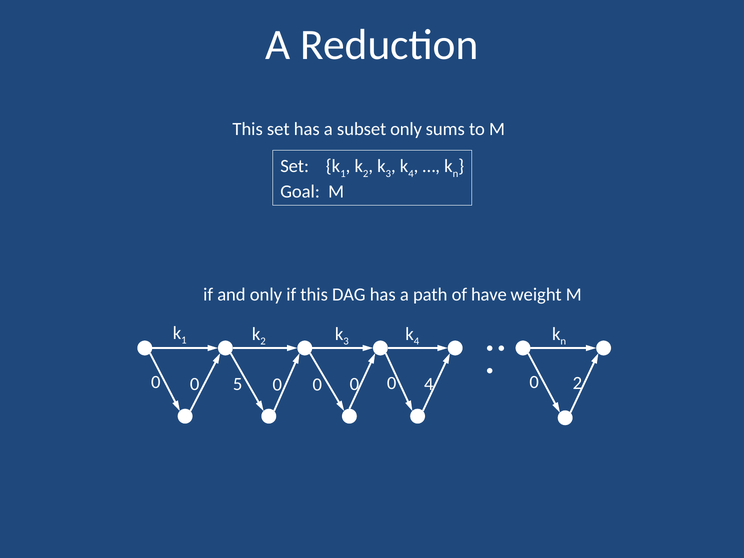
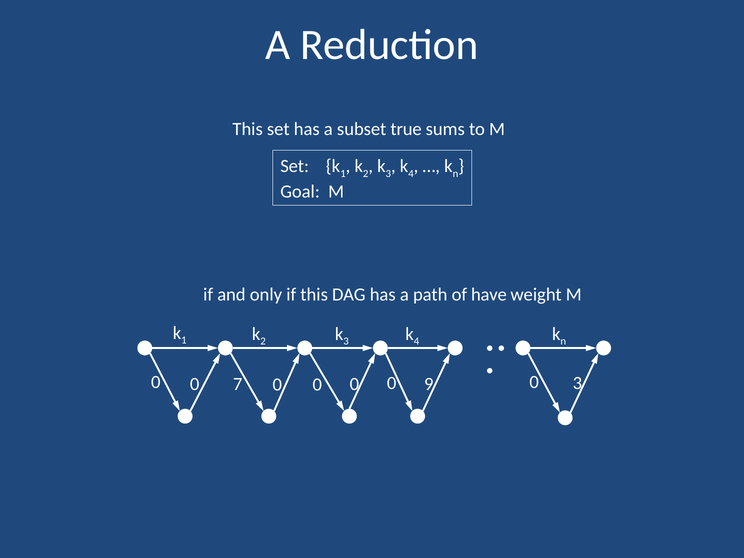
subset only: only -> true
5: 5 -> 7
0 4: 4 -> 9
0 2: 2 -> 3
